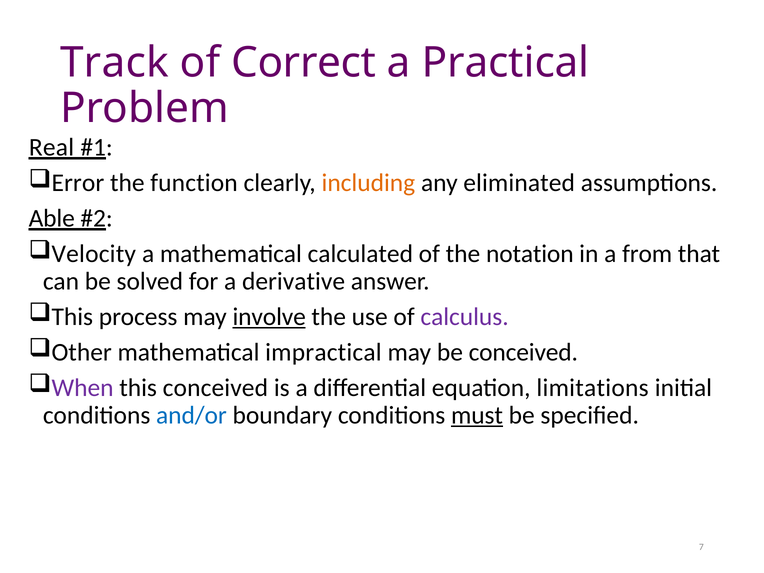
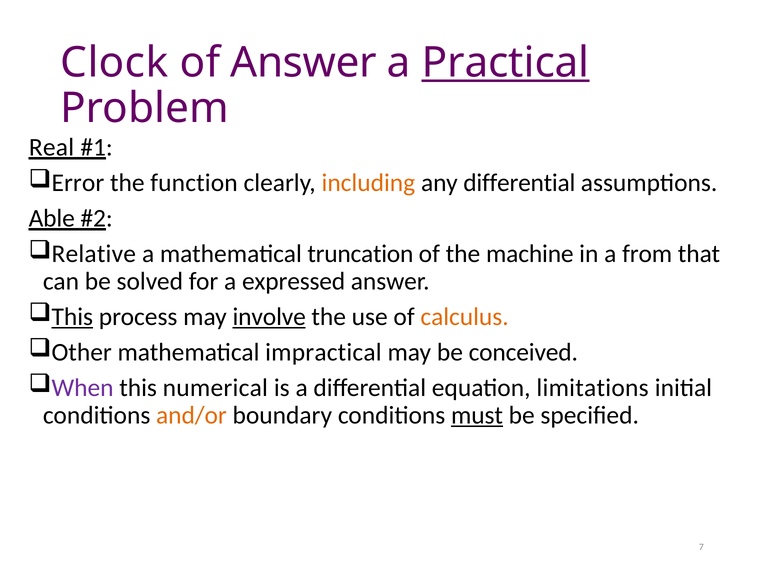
Track: Track -> Clock
of Correct: Correct -> Answer
Practical underline: none -> present
any eliminated: eliminated -> differential
Velocity: Velocity -> Relative
calculated: calculated -> truncation
notation: notation -> machine
derivative: derivative -> expressed
This at (72, 317) underline: none -> present
calculus colour: purple -> orange
this conceived: conceived -> numerical
and/or colour: blue -> orange
